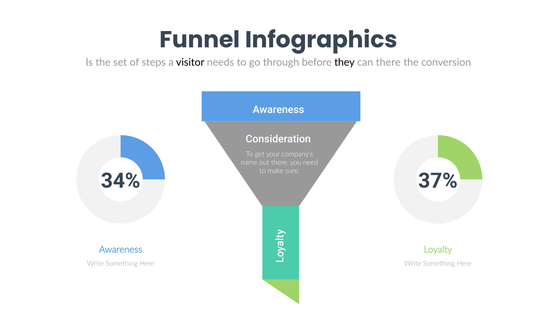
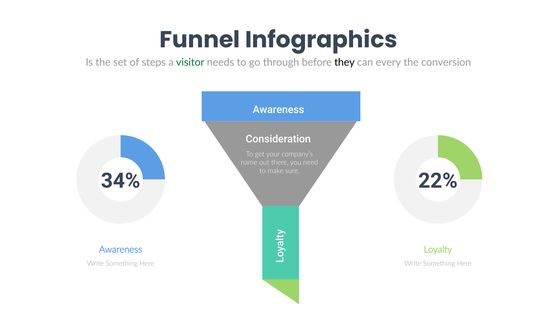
visitor colour: black -> green
can there: there -> every
37%: 37% -> 22%
